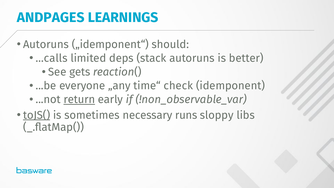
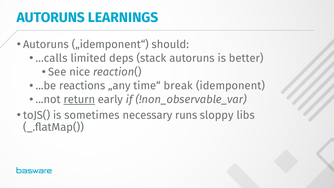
ANDPAGES at (51, 18): ANDPAGES -> AUTORUNS
gets: gets -> nice
everyone: everyone -> reactions
check: check -> break
toJS( underline: present -> none
